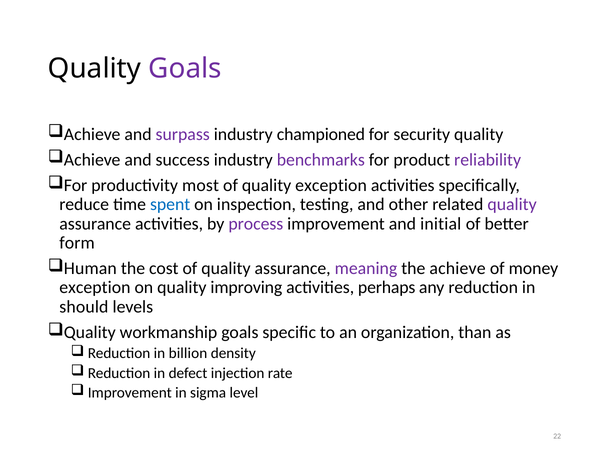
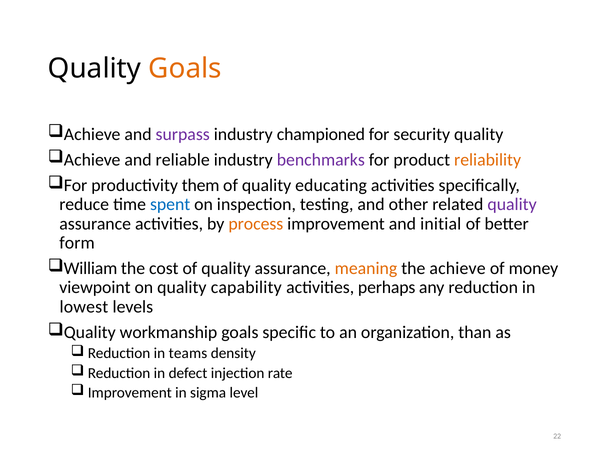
Goals at (185, 68) colour: purple -> orange
success: success -> reliable
reliability colour: purple -> orange
most: most -> them
quality exception: exception -> educating
process colour: purple -> orange
Human: Human -> William
meaning colour: purple -> orange
exception at (95, 287): exception -> viewpoint
improving: improving -> capability
should: should -> lowest
billion: billion -> teams
